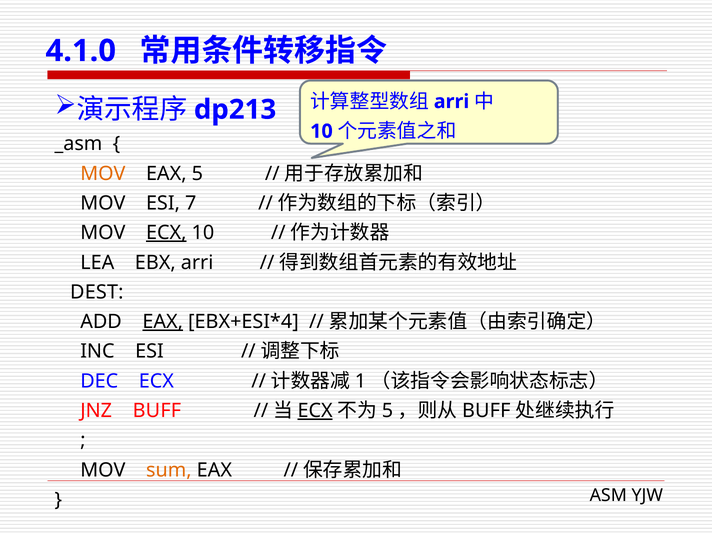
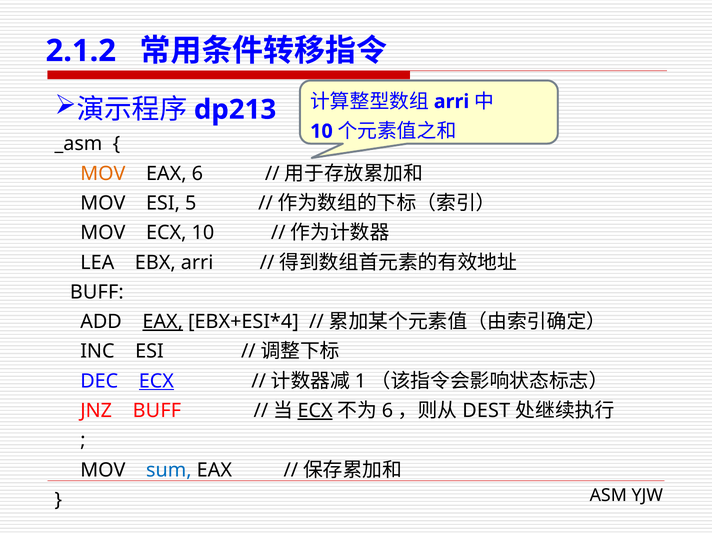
4.1.0: 4.1.0 -> 2.1.2
EAX 5: 5 -> 6
7: 7 -> 5
ECX at (166, 233) underline: present -> none
DEST at (97, 292): DEST -> BUFF
ECX at (156, 381) underline: none -> present
5 at (387, 411): 5 -> 6
BUFF at (486, 411): BUFF -> DEST
sum colour: orange -> blue
